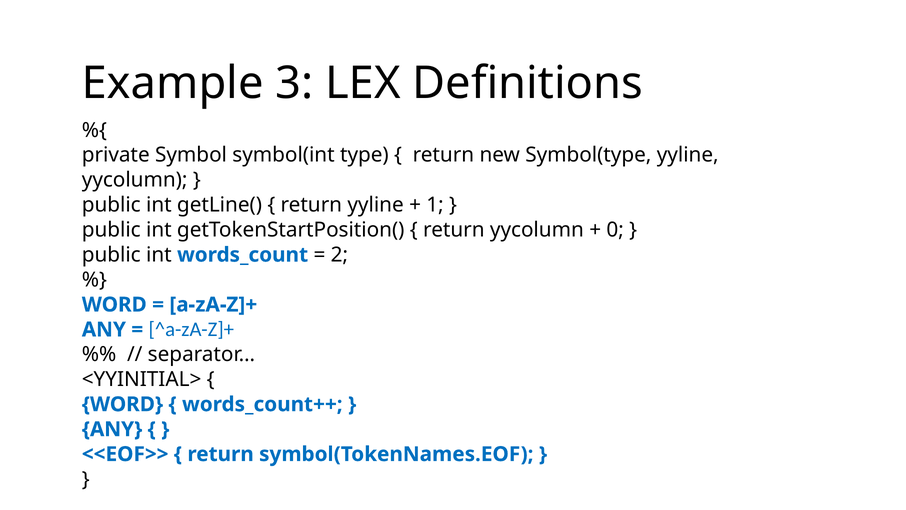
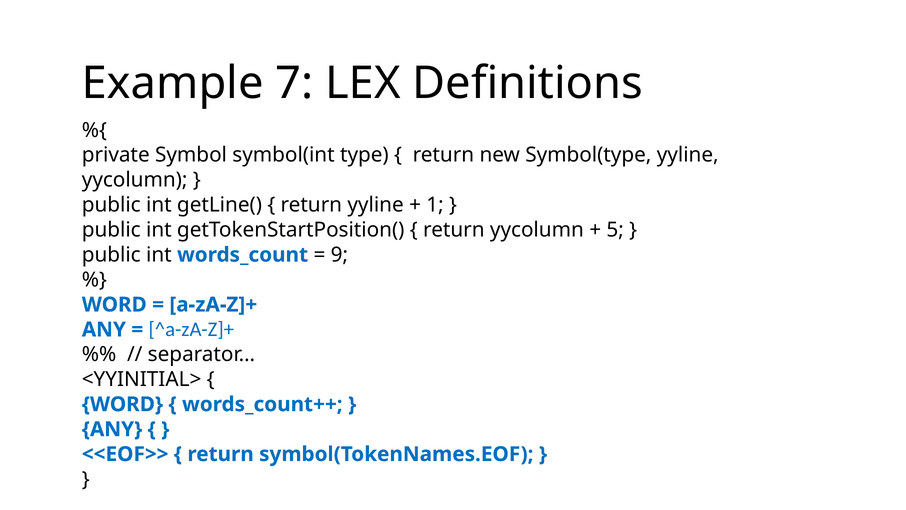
3: 3 -> 7
0: 0 -> 5
2: 2 -> 9
